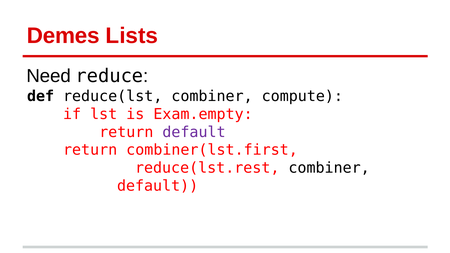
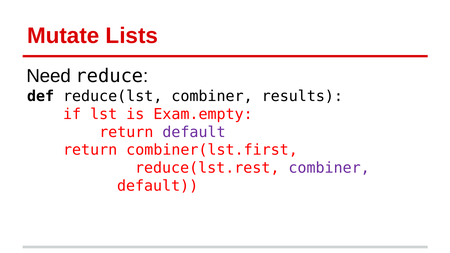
Demes: Demes -> Mutate
compute: compute -> results
combiner at (329, 168) colour: black -> purple
